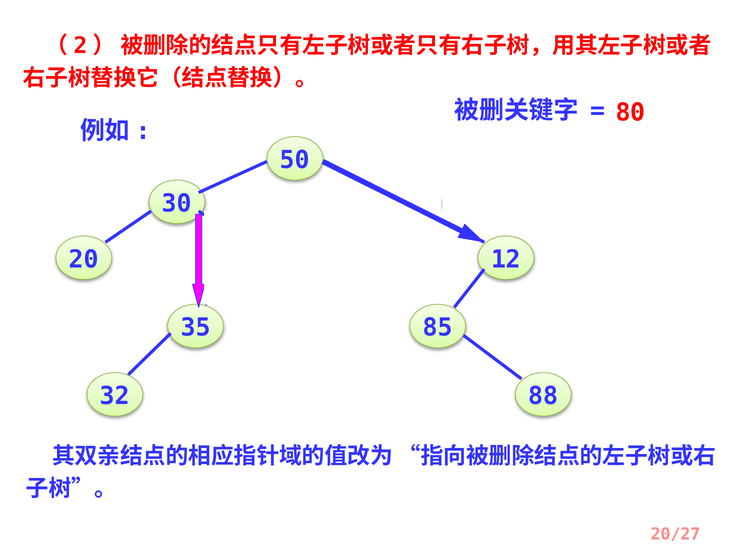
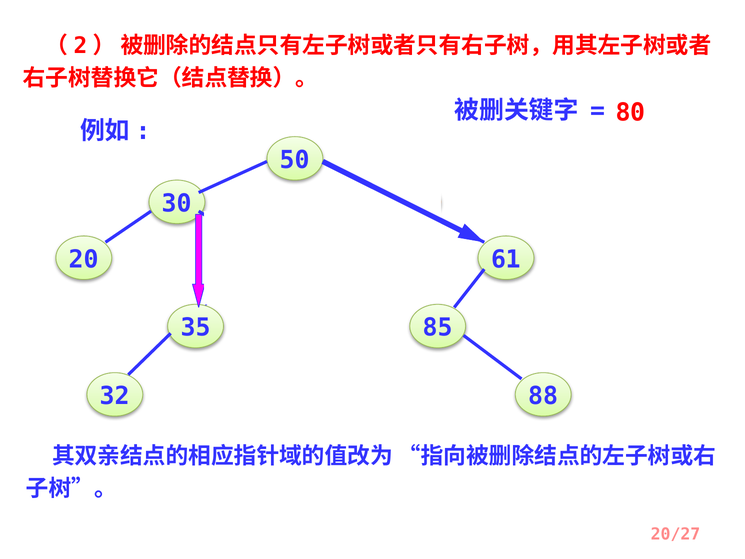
12: 12 -> 61
